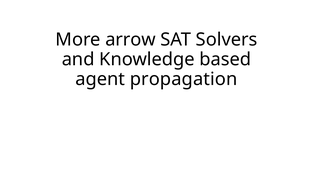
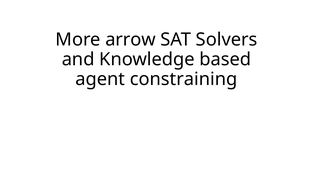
propagation: propagation -> constraining
